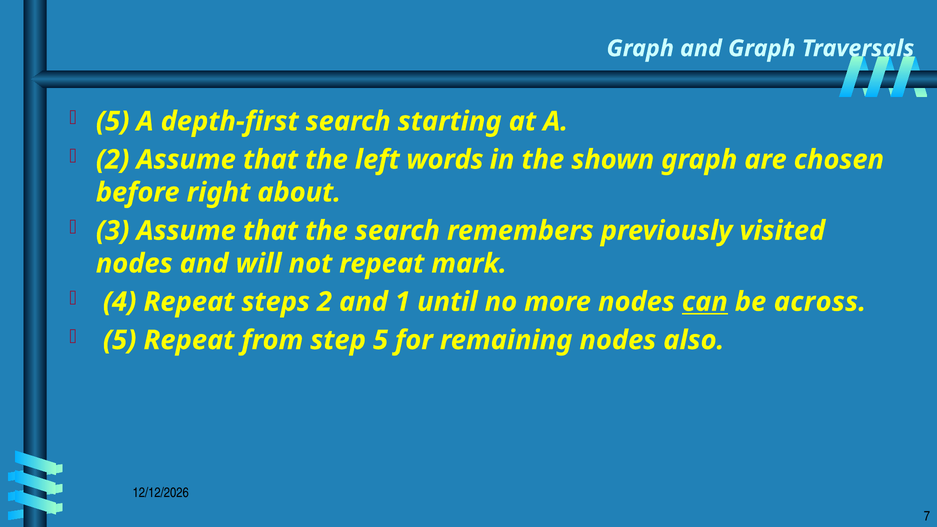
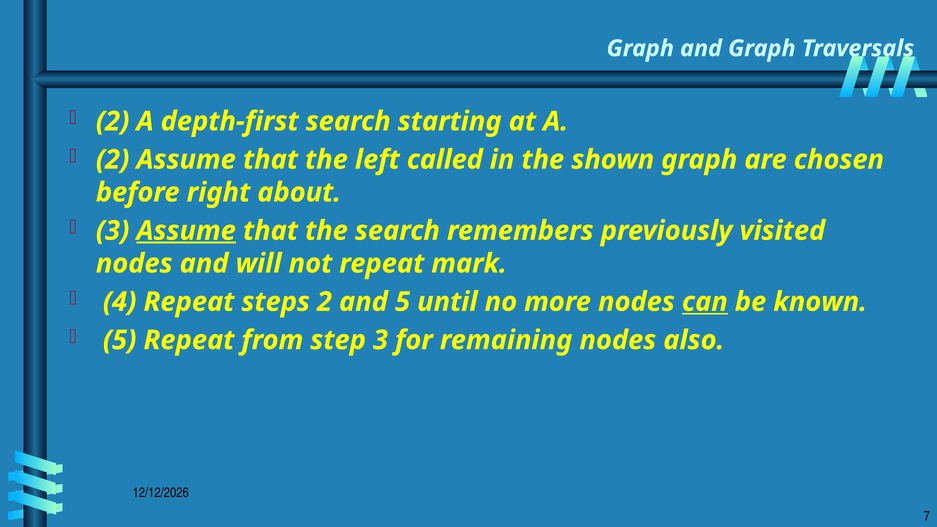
5 at (113, 121): 5 -> 2
words: words -> called
Assume at (186, 231) underline: none -> present
and 1: 1 -> 5
across: across -> known
step 5: 5 -> 3
